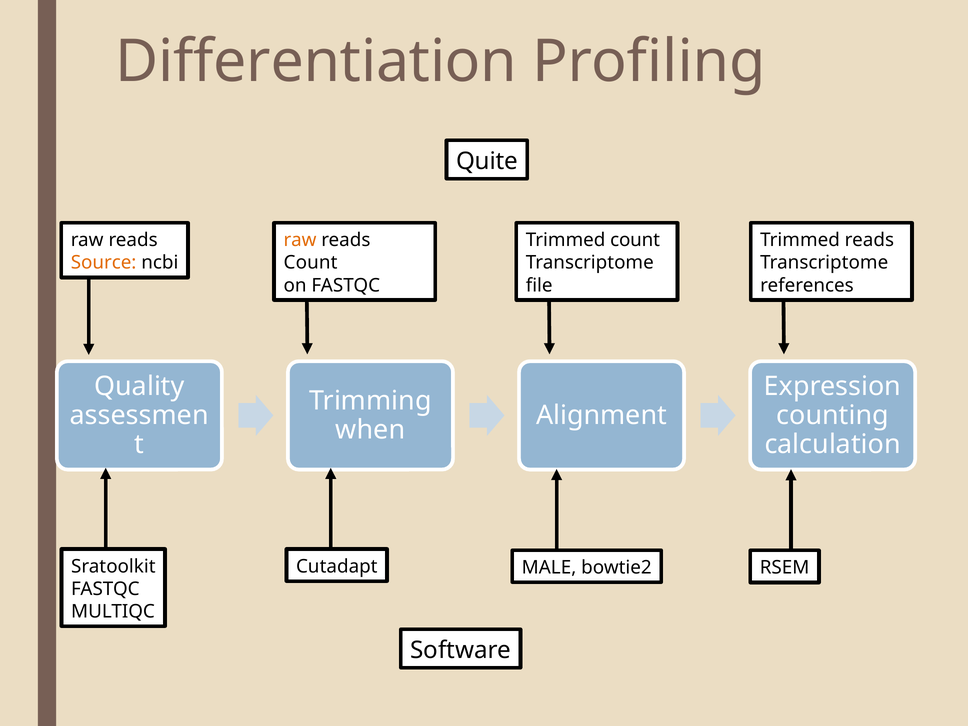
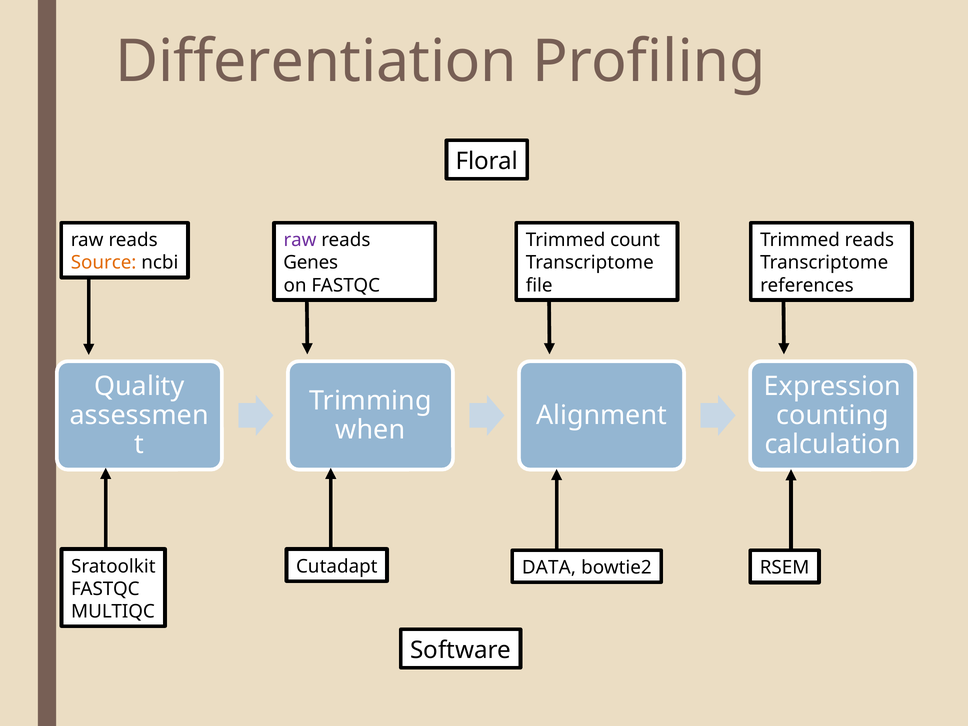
Quite: Quite -> Floral
raw at (300, 240) colour: orange -> purple
Count at (311, 263): Count -> Genes
MALE: MALE -> DATA
